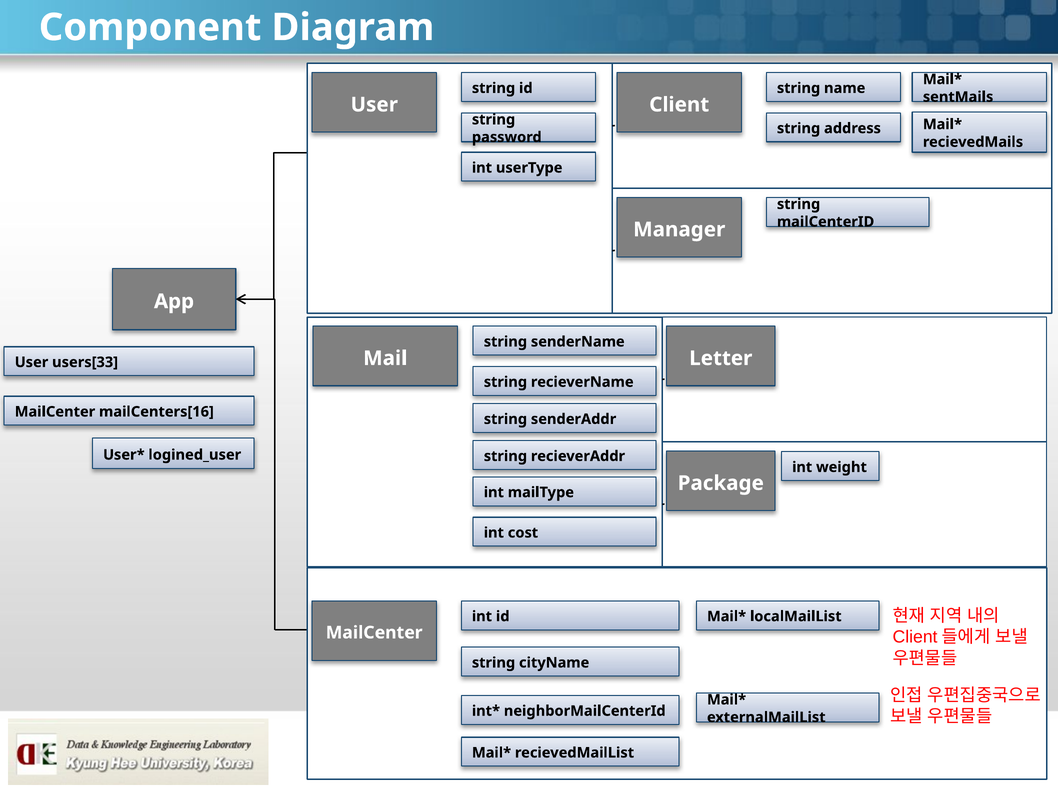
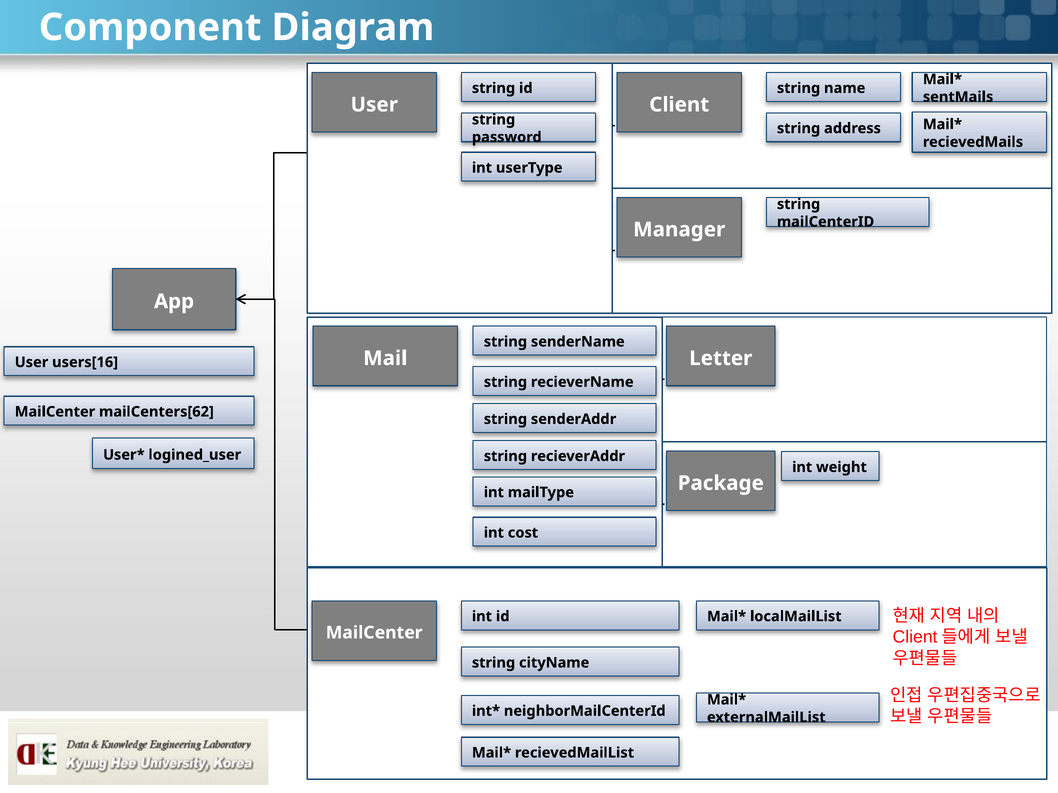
users[33: users[33 -> users[16
mailCenters[16: mailCenters[16 -> mailCenters[62
